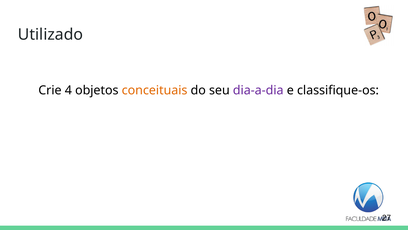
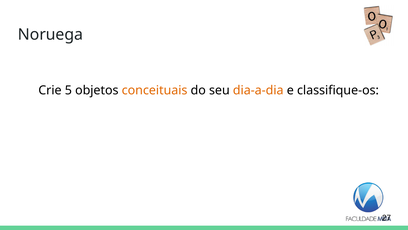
Utilizado: Utilizado -> Noruega
4: 4 -> 5
dia-a-dia colour: purple -> orange
